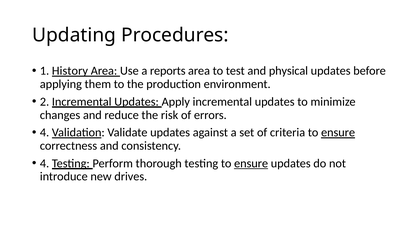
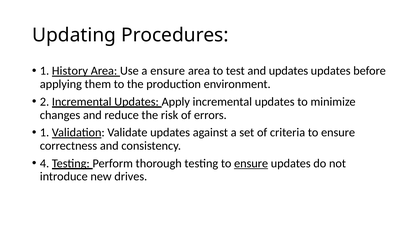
a reports: reports -> ensure
and physical: physical -> updates
4 at (45, 133): 4 -> 1
ensure at (338, 133) underline: present -> none
